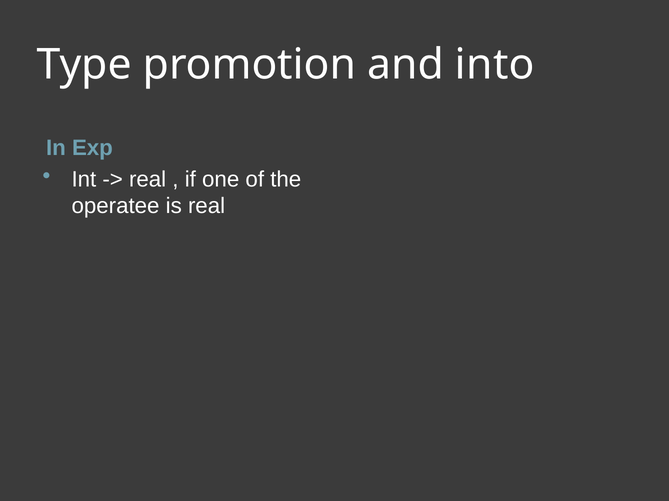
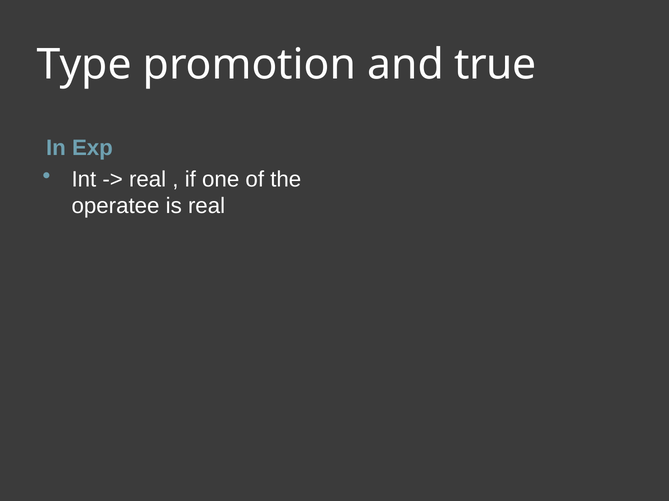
into: into -> true
